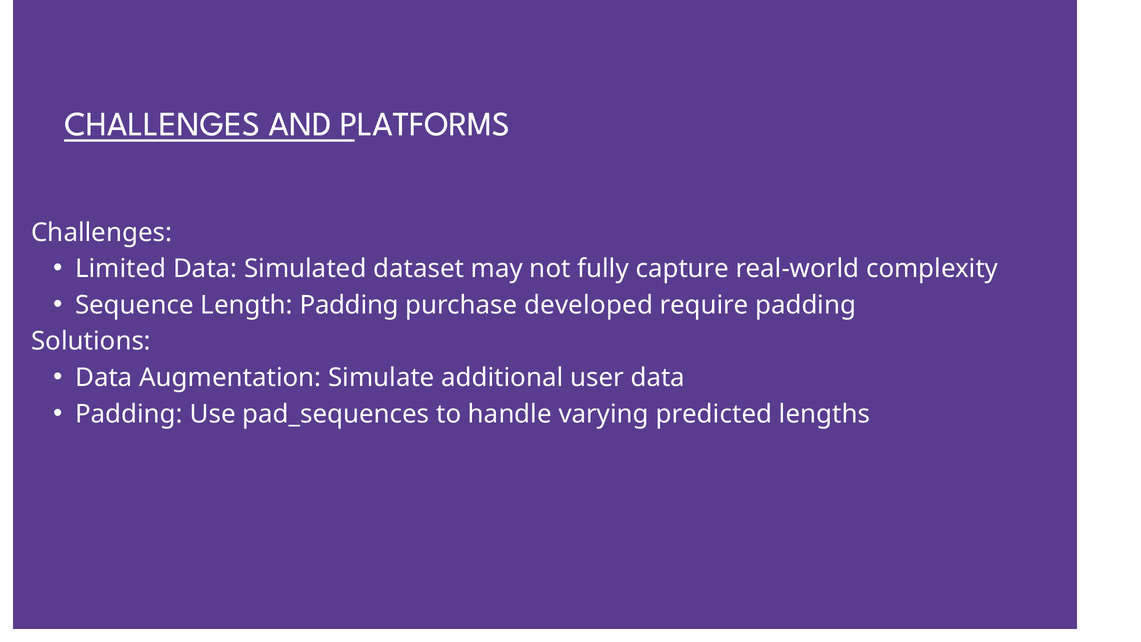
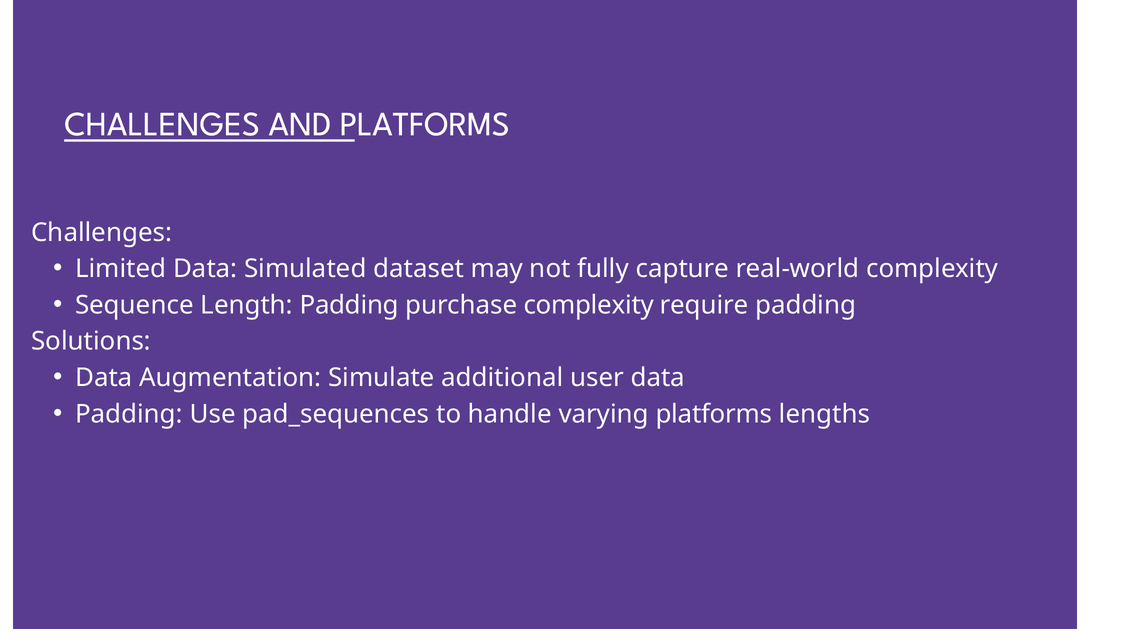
purchase developed: developed -> complexity
varying predicted: predicted -> platforms
